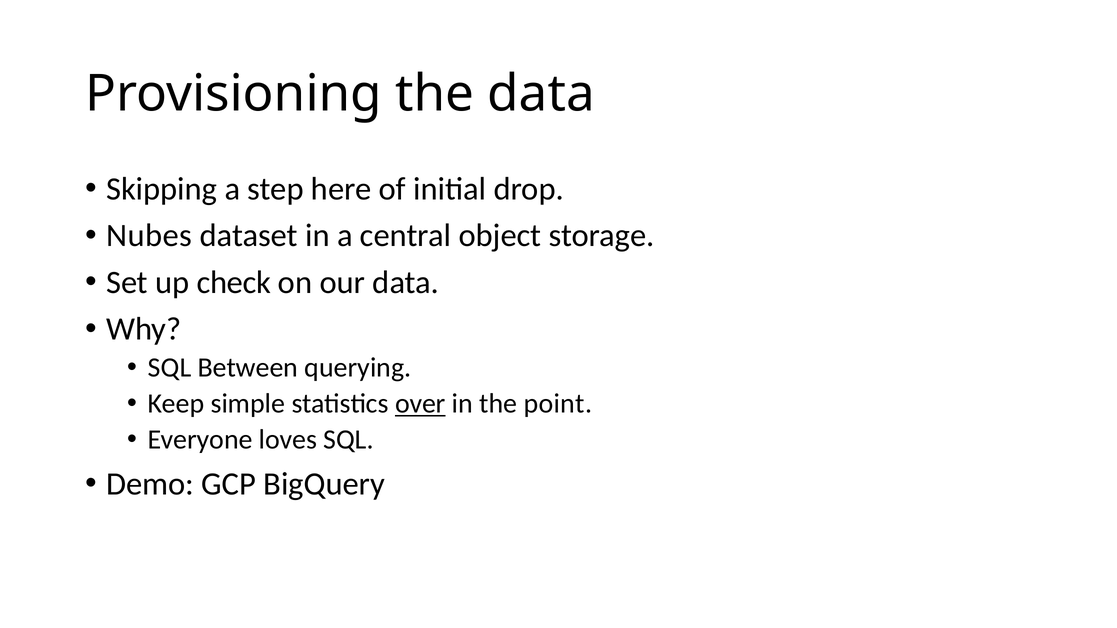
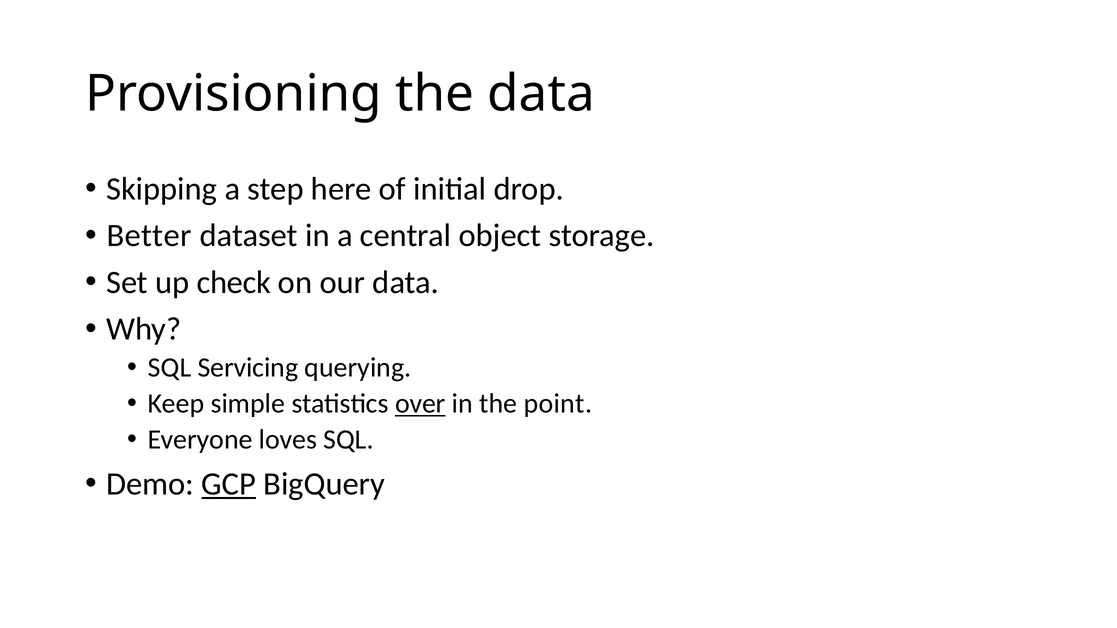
Nubes: Nubes -> Better
Between: Between -> Servicing
GCP underline: none -> present
